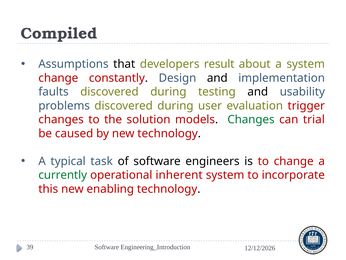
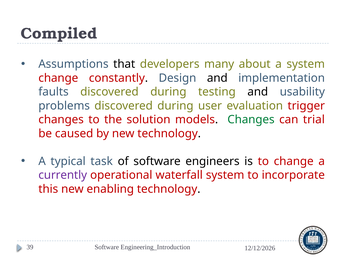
result: result -> many
currently colour: green -> purple
inherent: inherent -> waterfall
